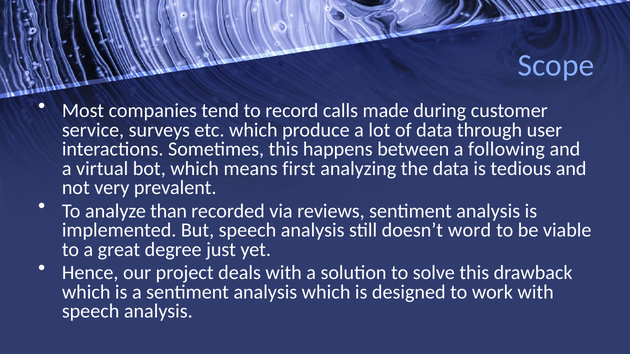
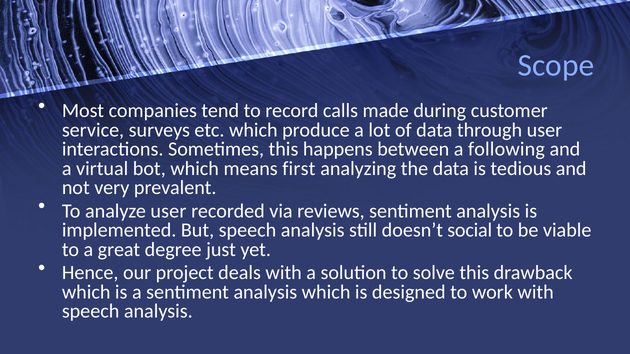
analyze than: than -> user
word: word -> social
